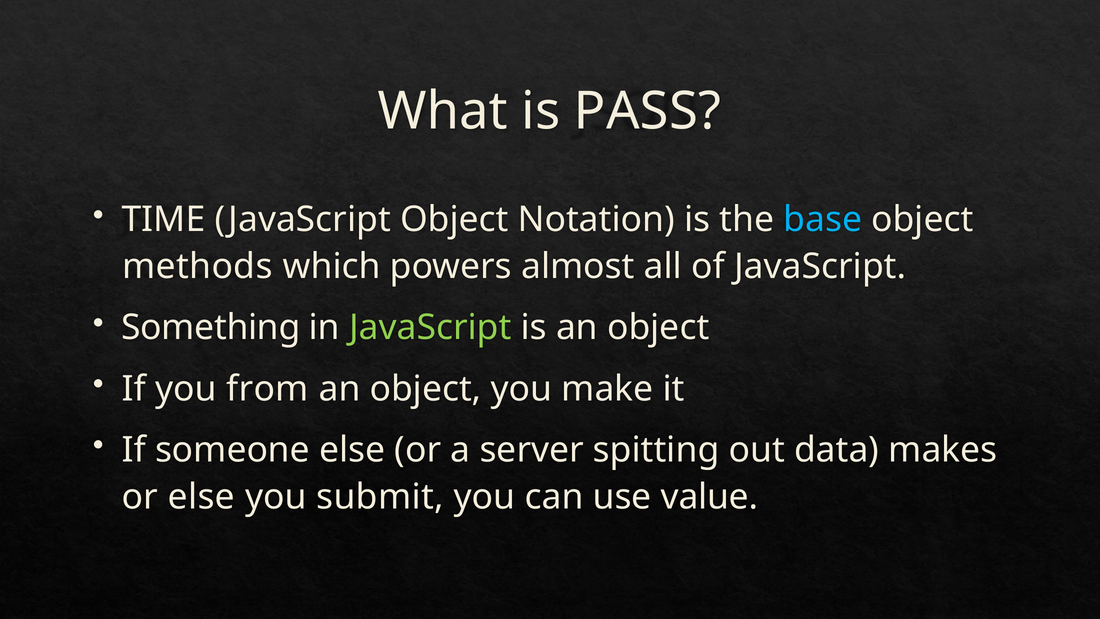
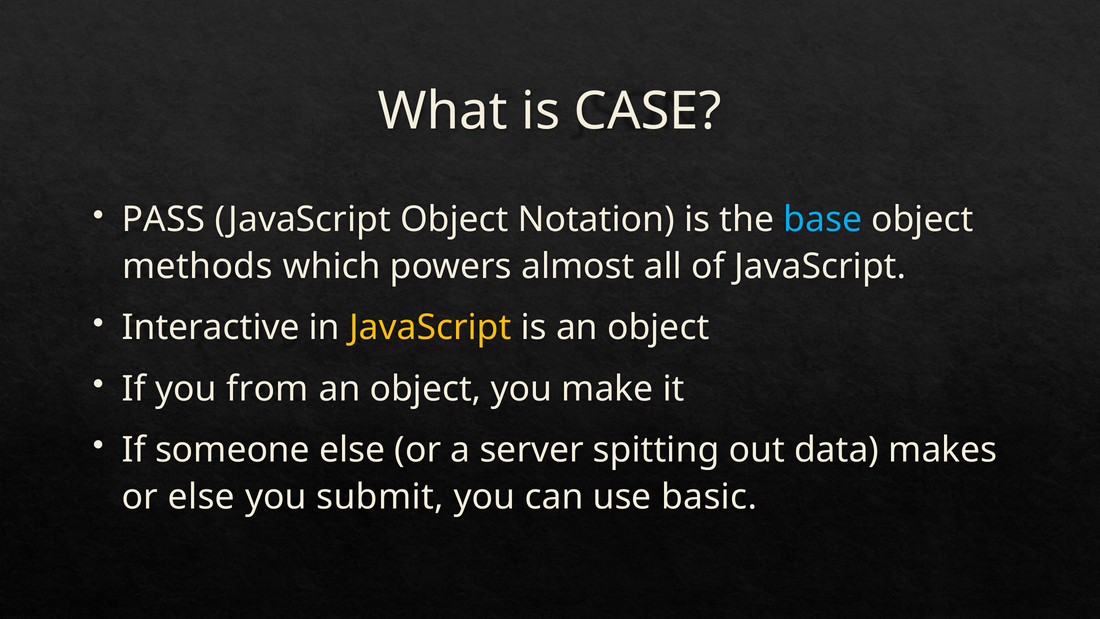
PASS: PASS -> CASE
TIME: TIME -> PASS
Something: Something -> Interactive
JavaScript at (430, 328) colour: light green -> yellow
value: value -> basic
